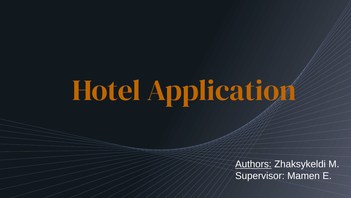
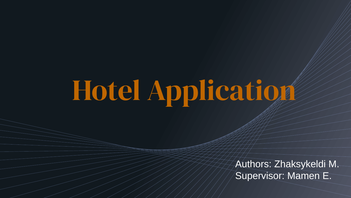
Authors underline: present -> none
